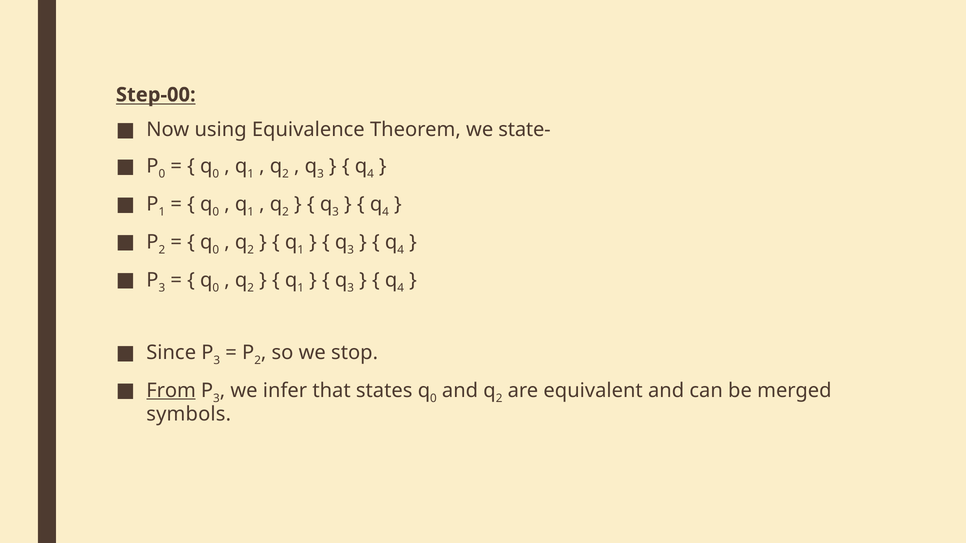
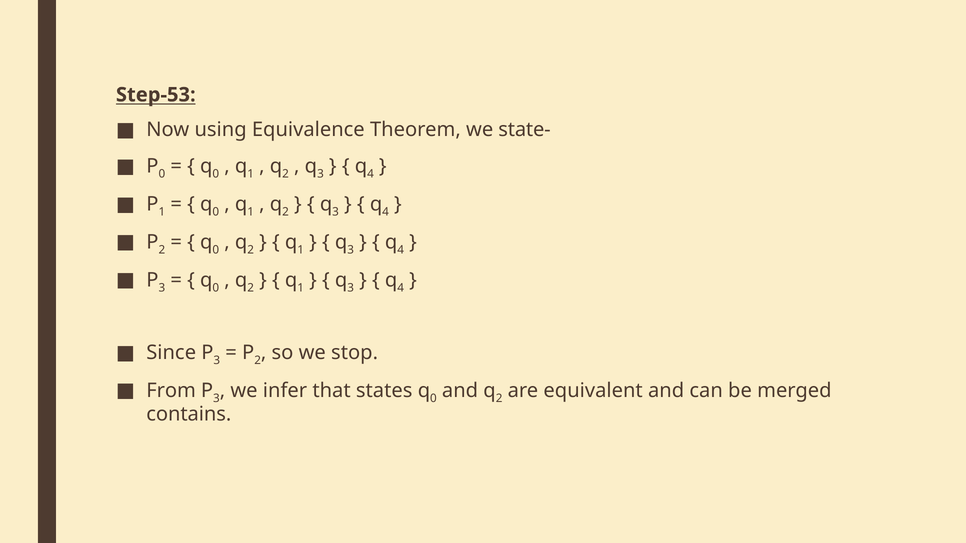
Step-00: Step-00 -> Step-53
From underline: present -> none
symbols: symbols -> contains
